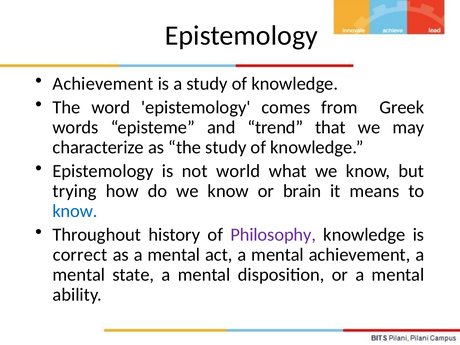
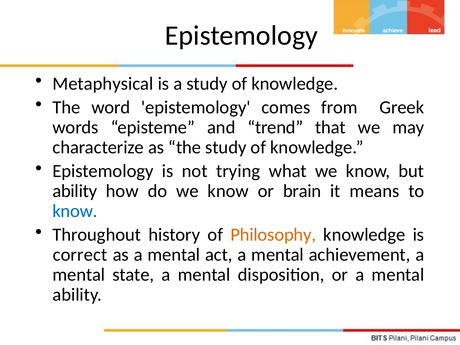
Achievement at (103, 84): Achievement -> Metaphysical
world: world -> trying
trying at (75, 191): trying -> ability
Philosophy colour: purple -> orange
